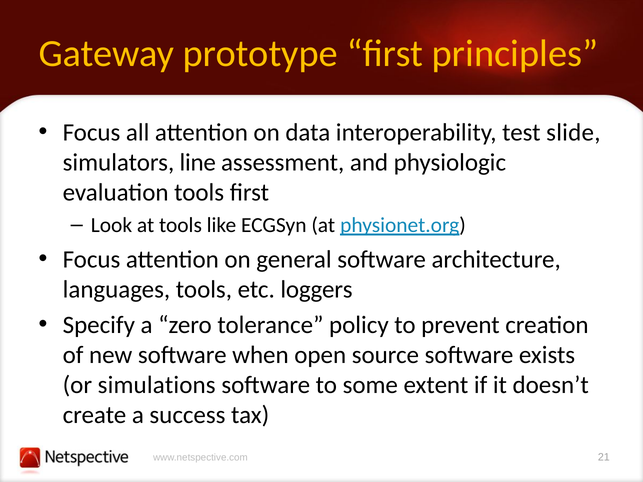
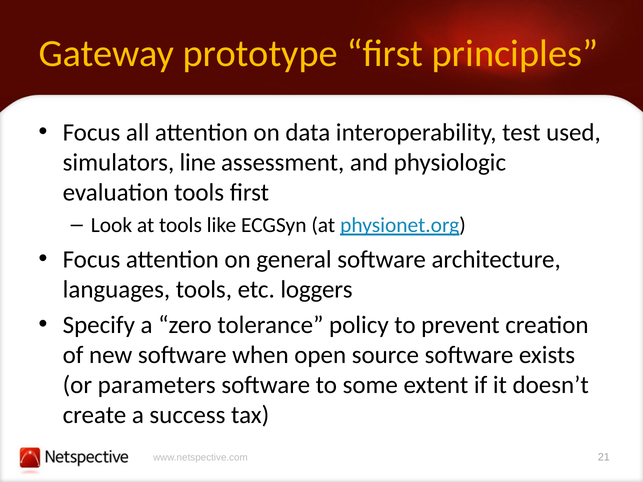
slide: slide -> used
simulations: simulations -> parameters
